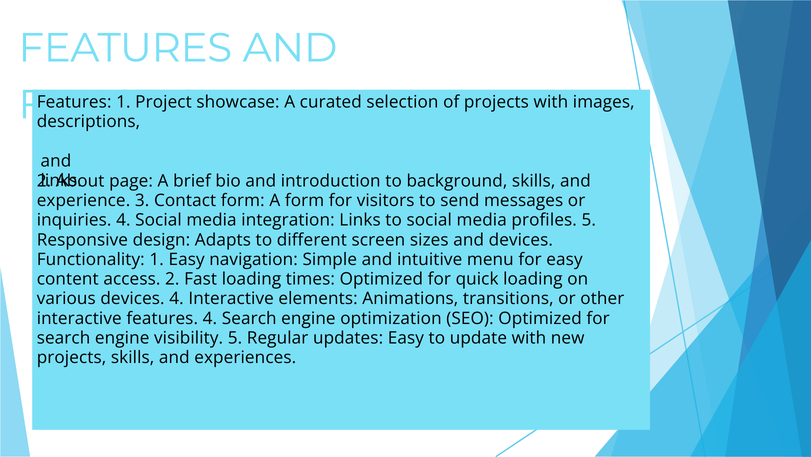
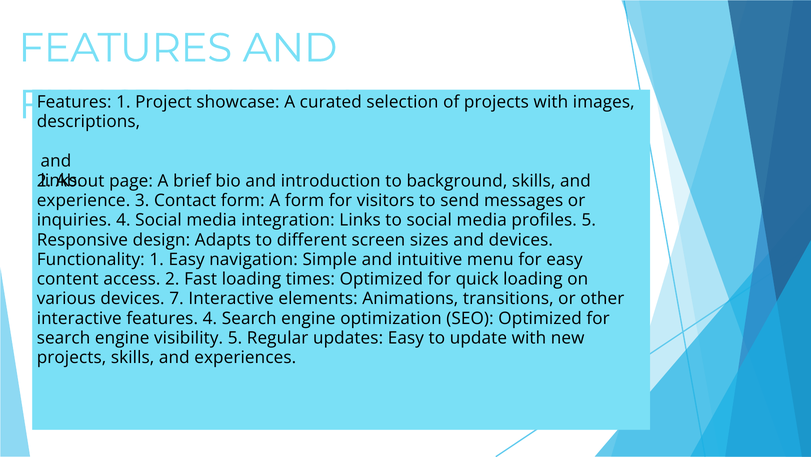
devices 4: 4 -> 7
